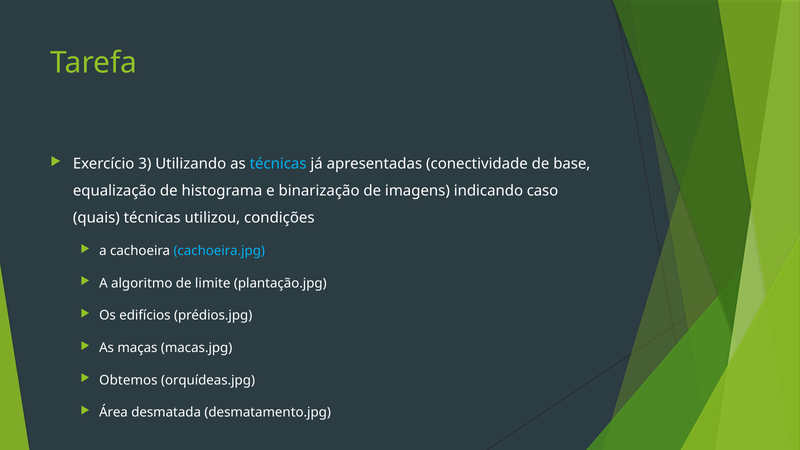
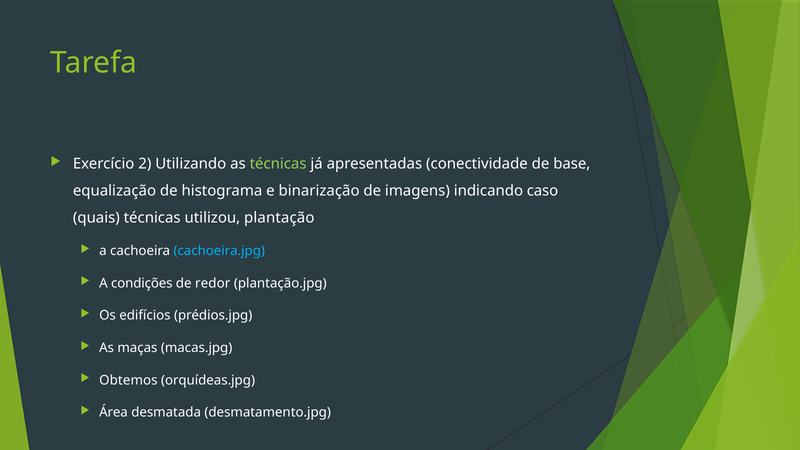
3: 3 -> 2
técnicas at (278, 164) colour: light blue -> light green
condições: condições -> plantação
algoritmo: algoritmo -> condições
limite: limite -> redor
